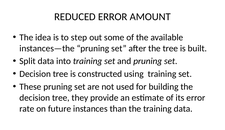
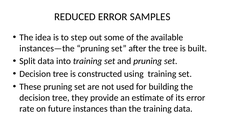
AMOUNT: AMOUNT -> SAMPLES
